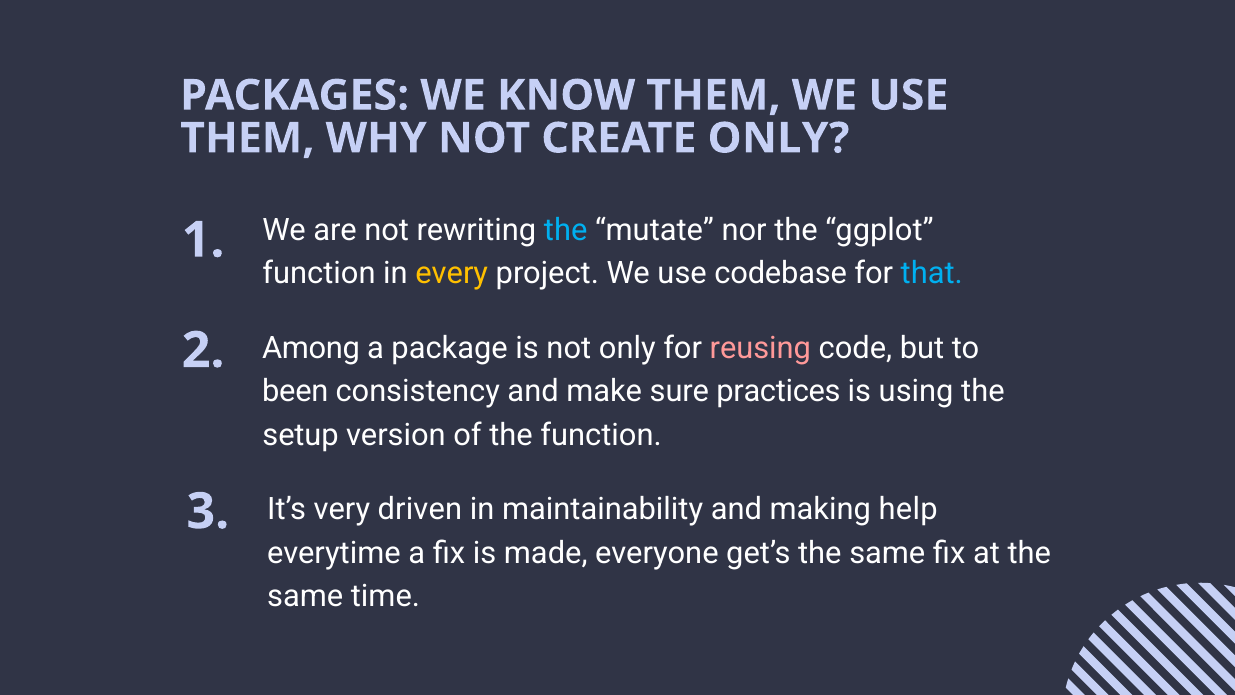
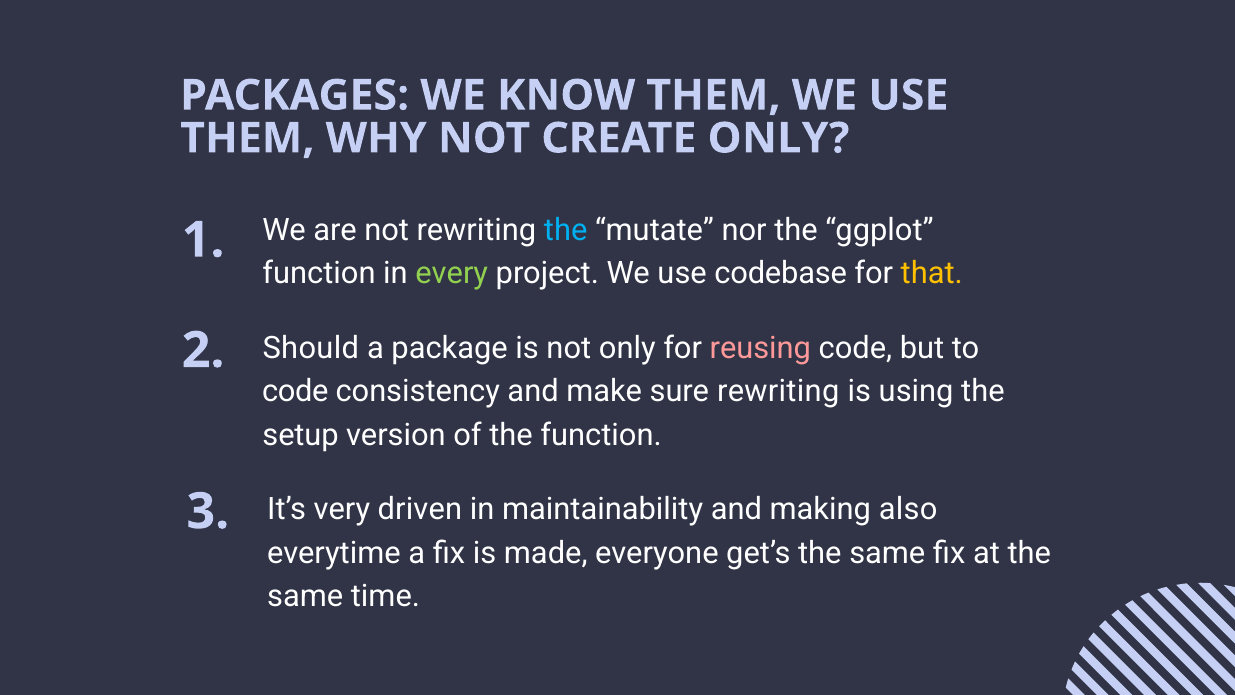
every colour: yellow -> light green
that colour: light blue -> yellow
Among: Among -> Should
been at (295, 392): been -> code
sure practices: practices -> rewriting
help: help -> also
